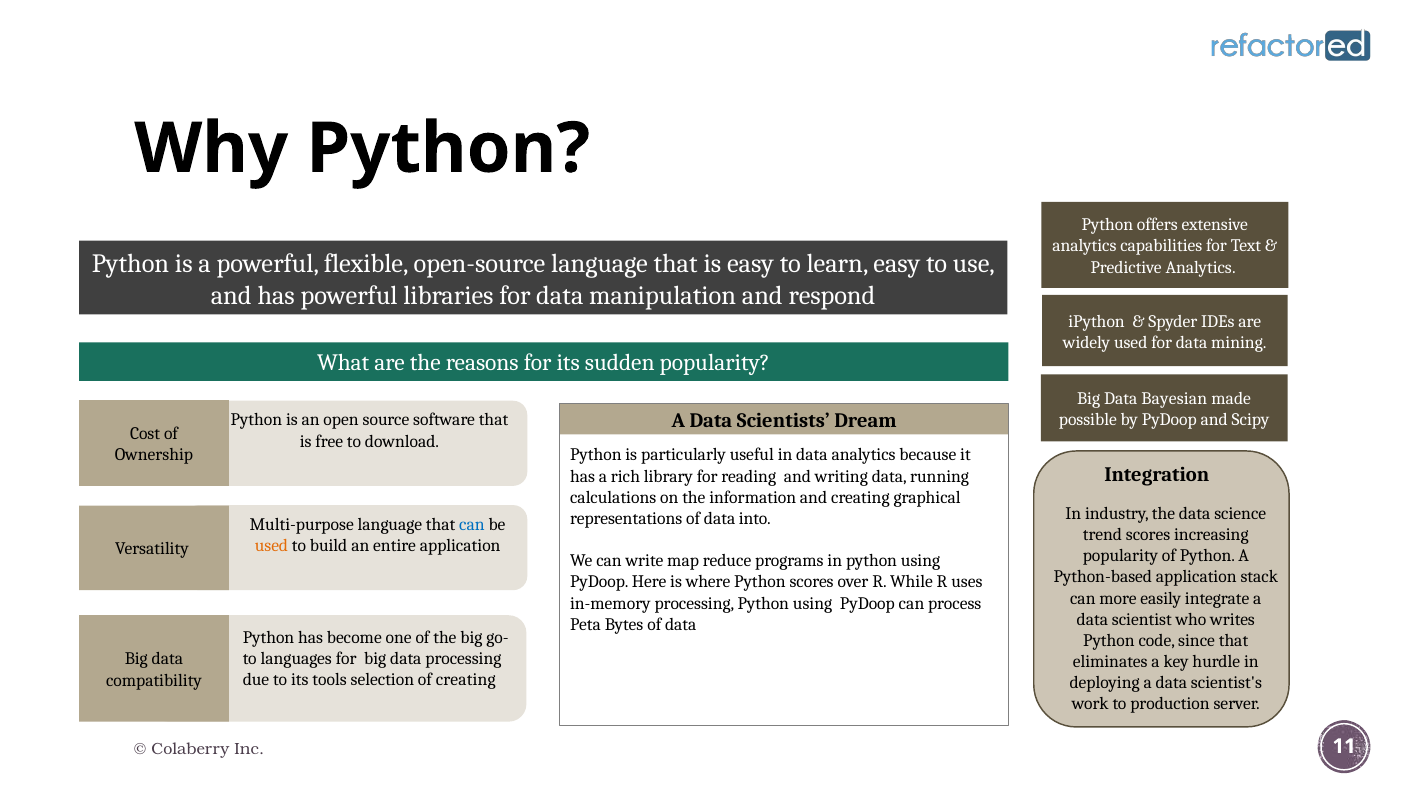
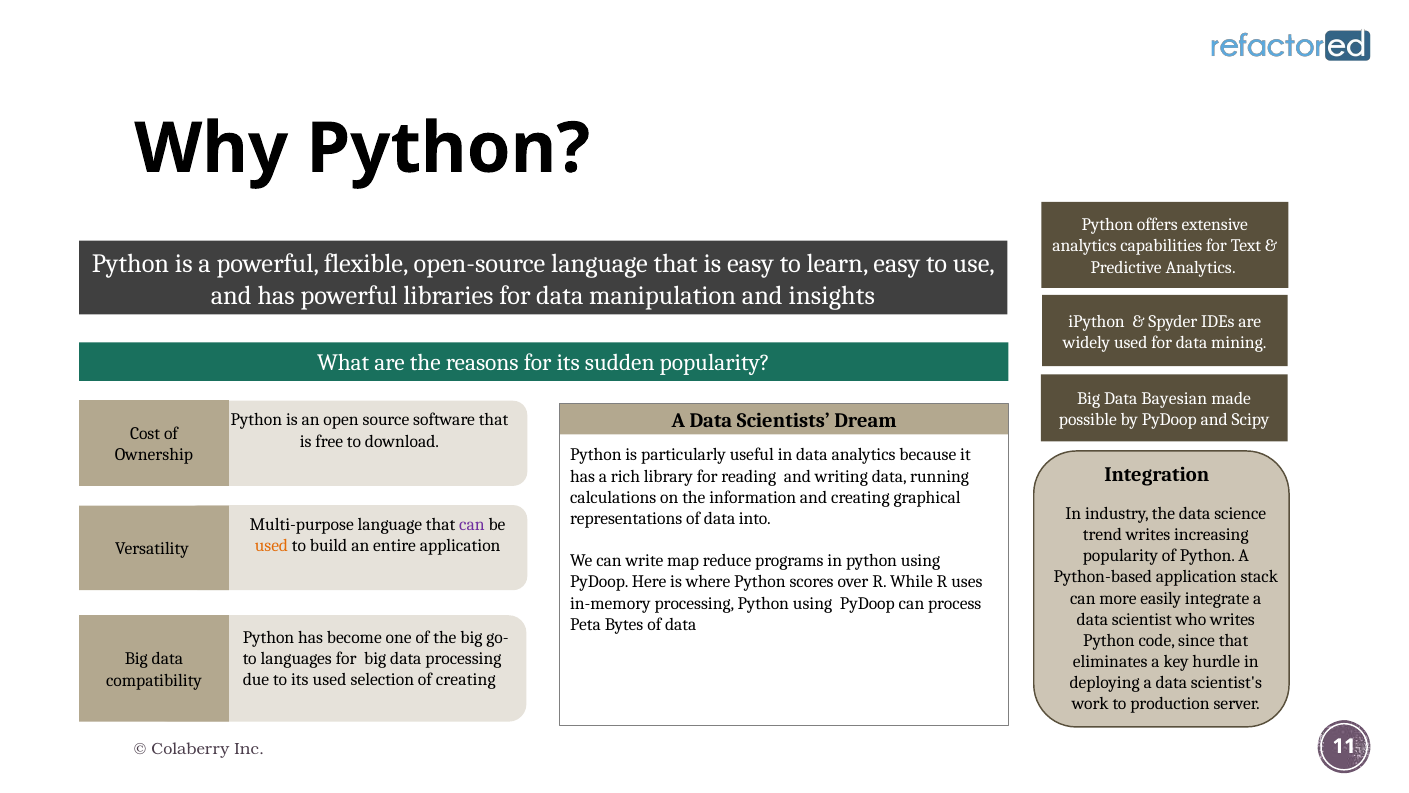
respond: respond -> insights
can at (472, 524) colour: blue -> purple
trend scores: scores -> writes
its tools: tools -> used
